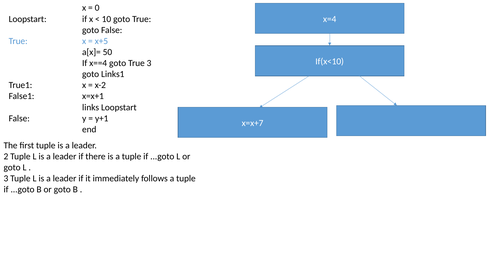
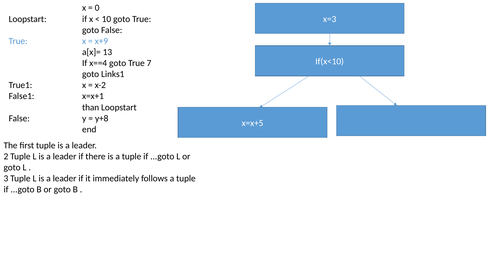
x=4: x=4 -> x=3
x+5: x+5 -> x+9
50: 50 -> 13
True 3: 3 -> 7
links: links -> than
y+1: y+1 -> y+8
x=x+7: x=x+7 -> x=x+5
